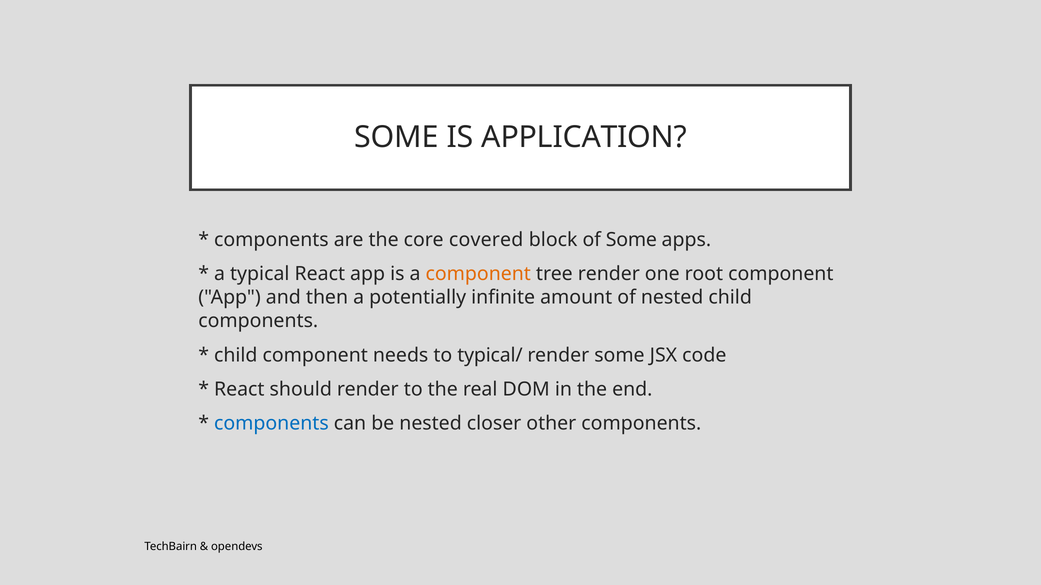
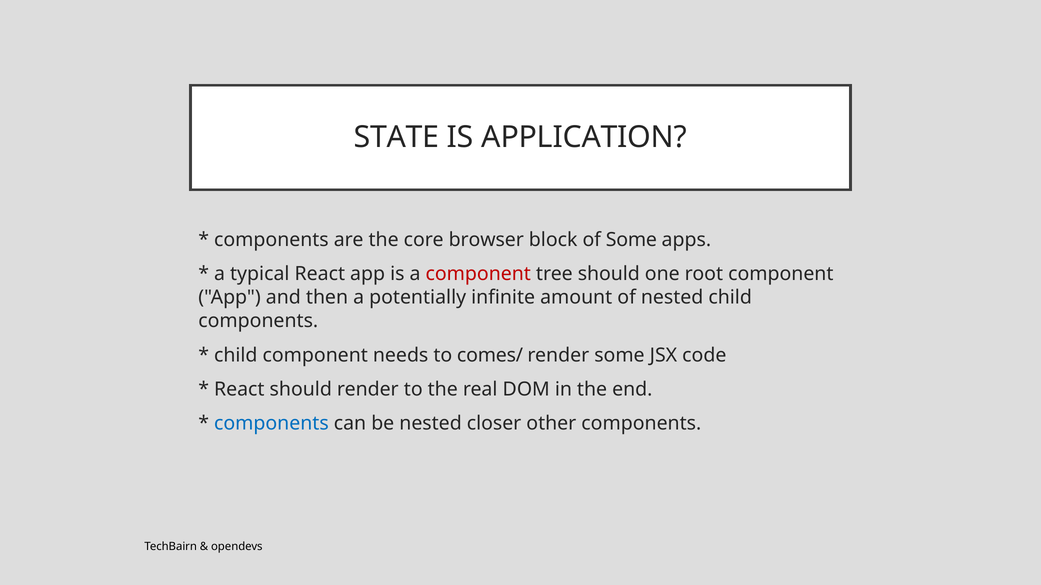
SOME at (396, 138): SOME -> STATE
covered: covered -> browser
component at (478, 274) colour: orange -> red
tree render: render -> should
typical/: typical/ -> comes/
